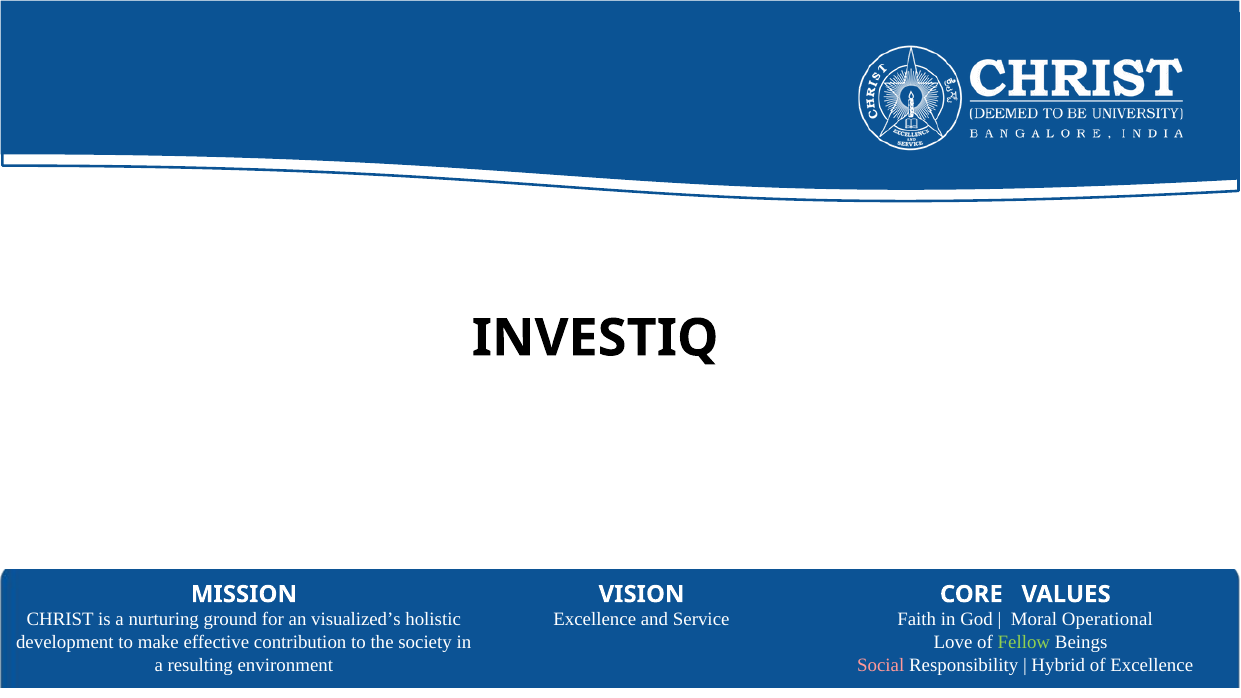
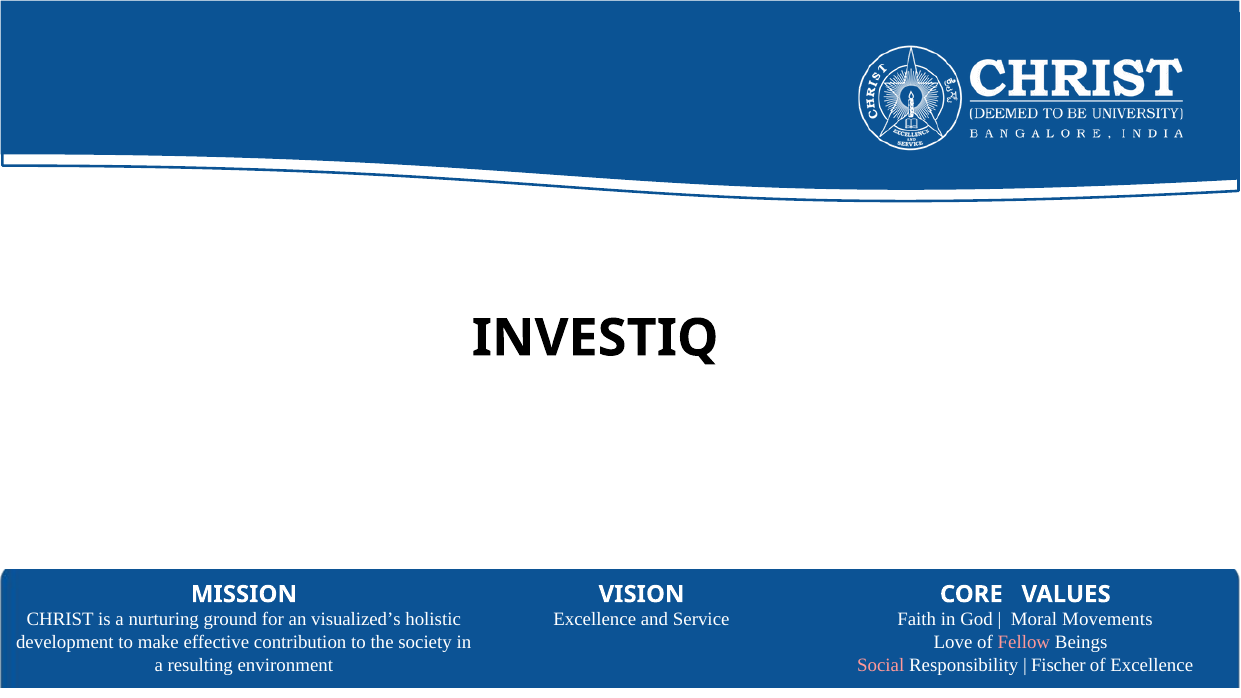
Operational: Operational -> Movements
Fellow colour: light green -> pink
Hybrid: Hybrid -> Fischer
